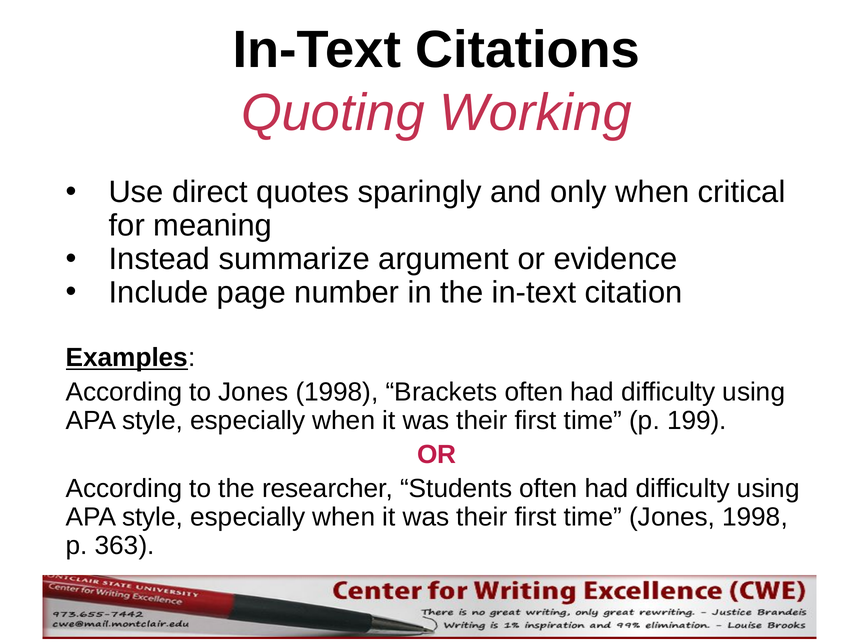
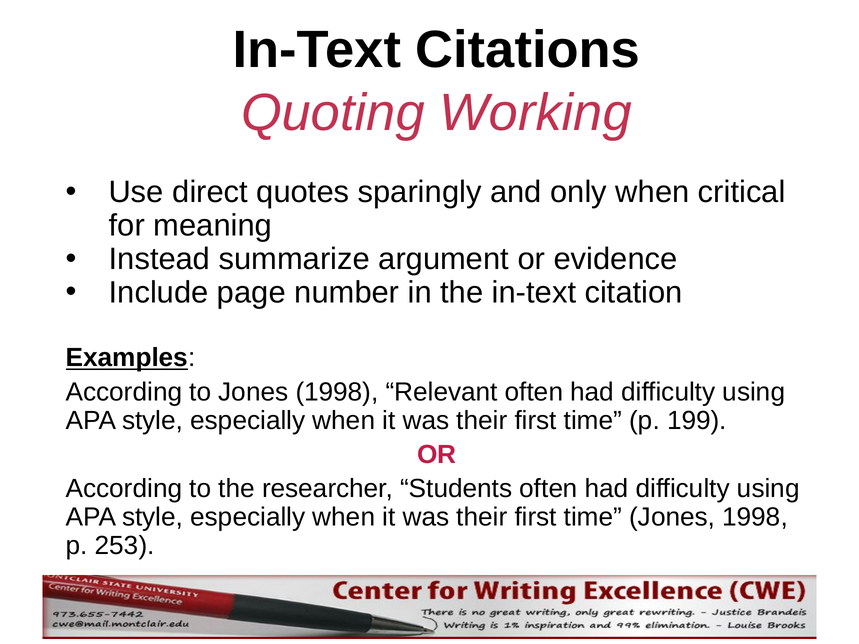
Brackets: Brackets -> Relevant
363: 363 -> 253
